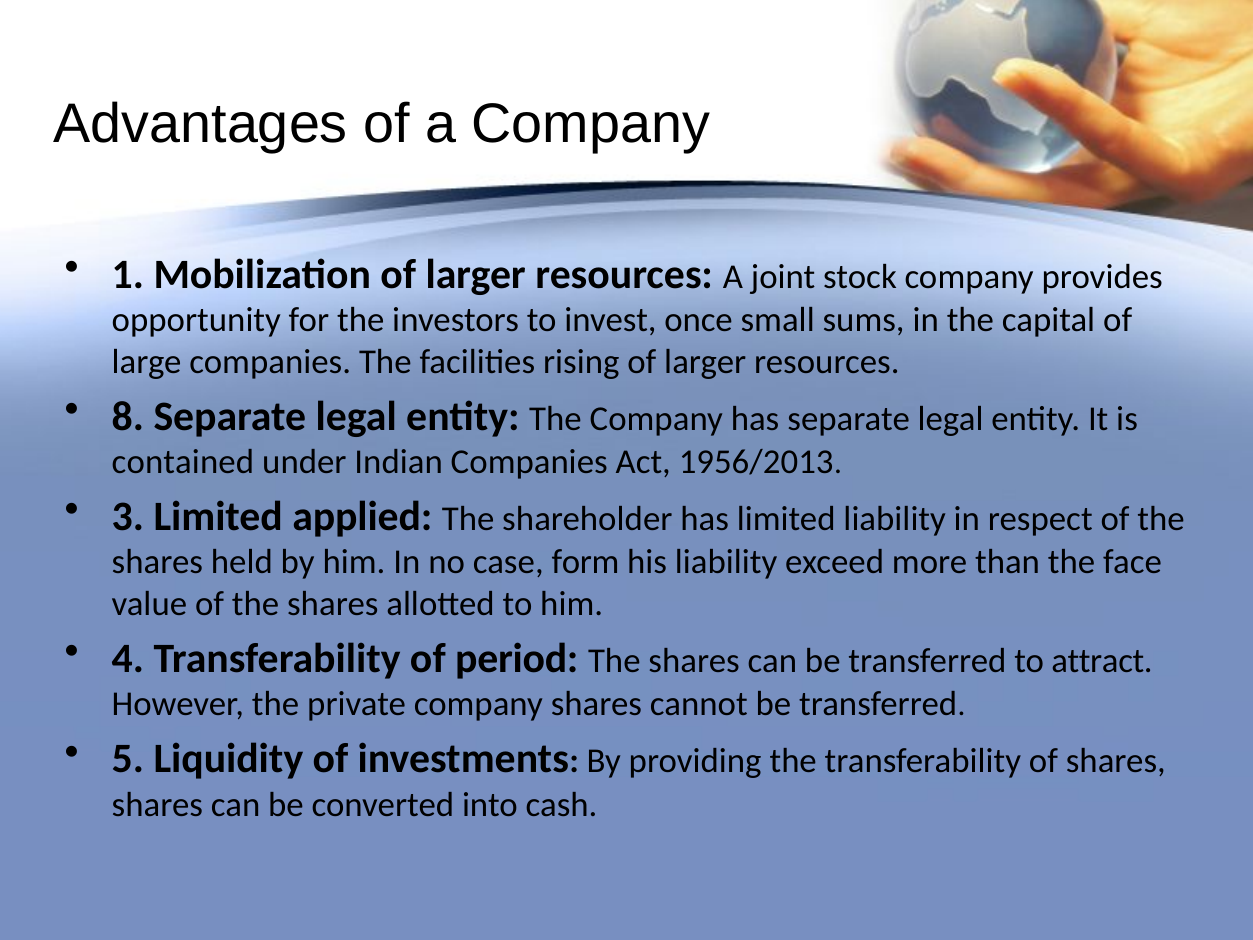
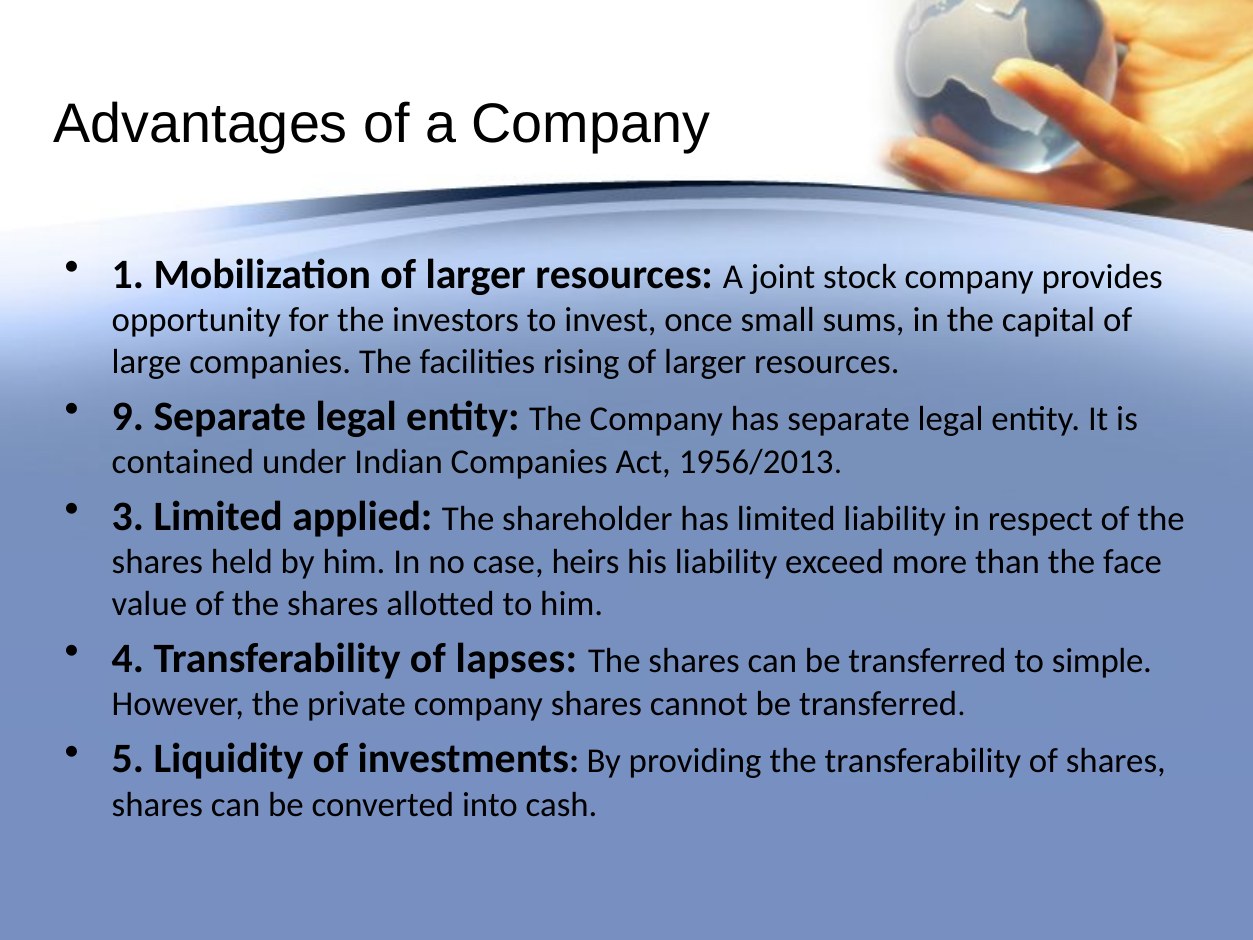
8: 8 -> 9
form: form -> heirs
period: period -> lapses
attract: attract -> simple
